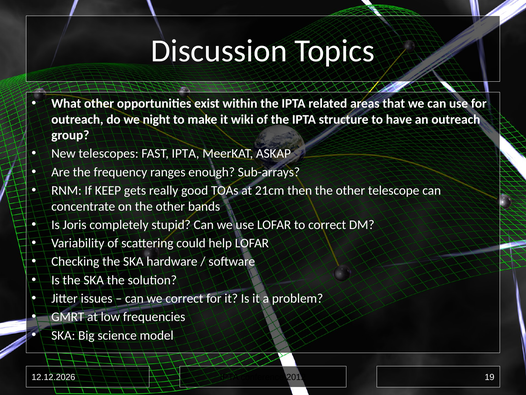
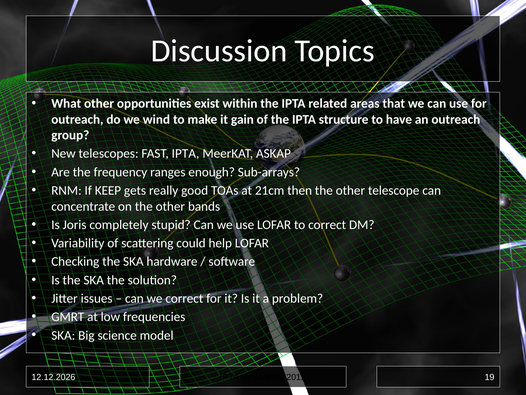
night: night -> wind
wiki: wiki -> gain
